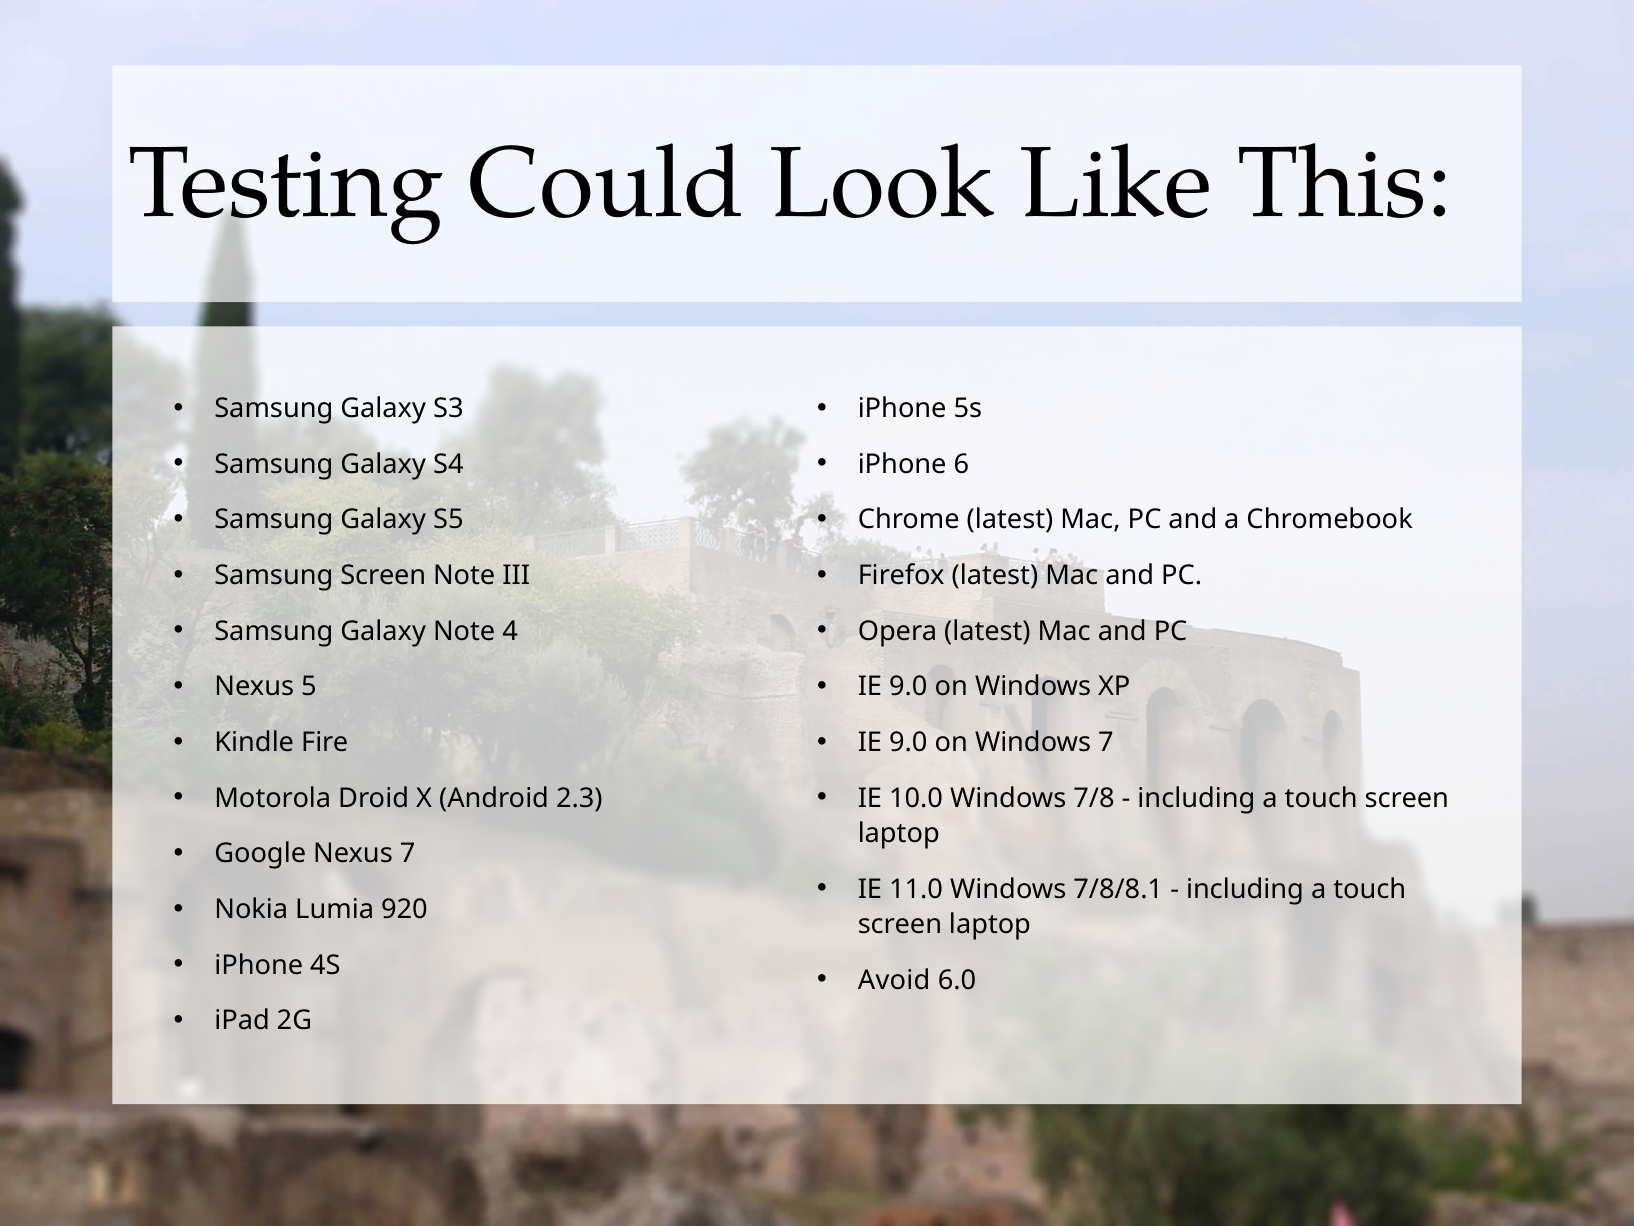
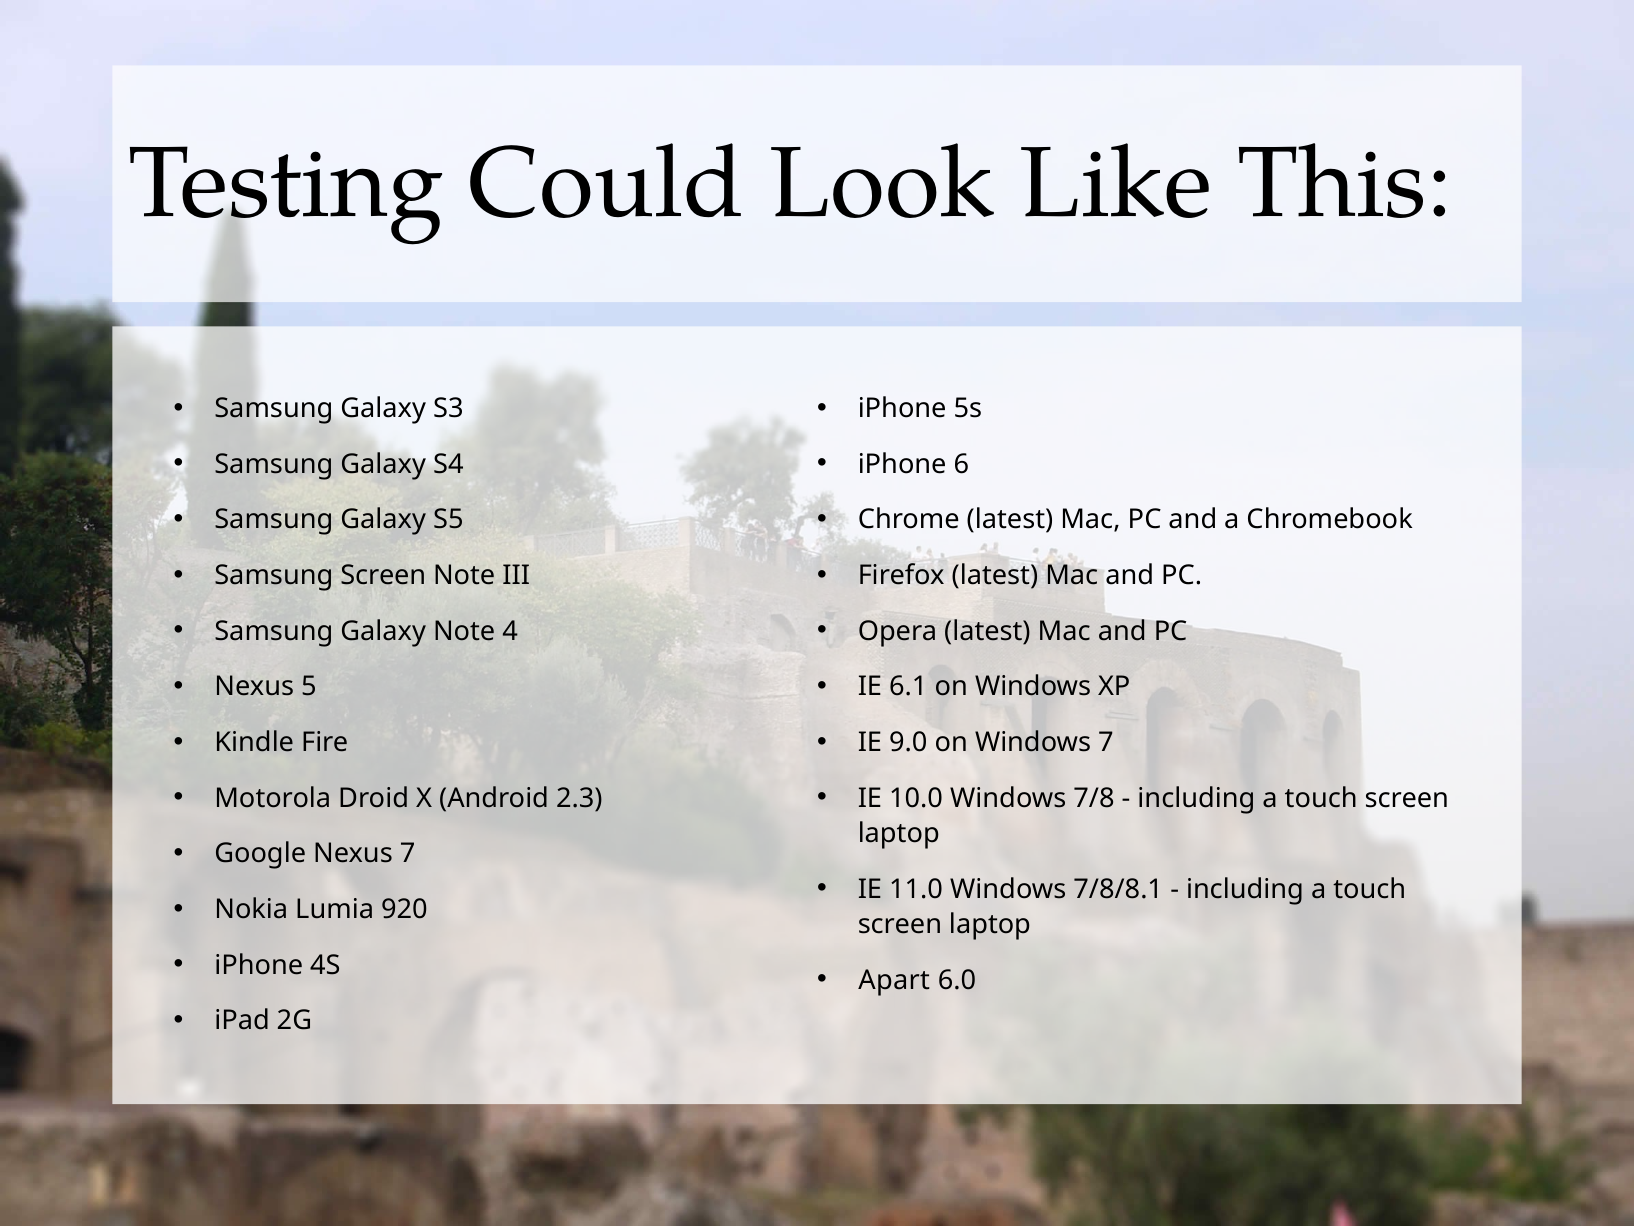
9.0 at (908, 687): 9.0 -> 6.1
Avoid: Avoid -> Apart
